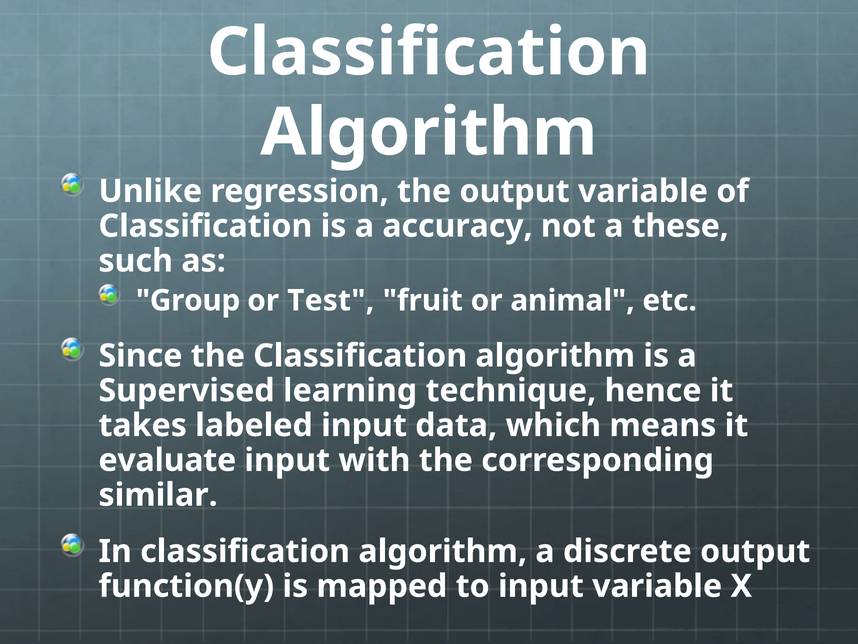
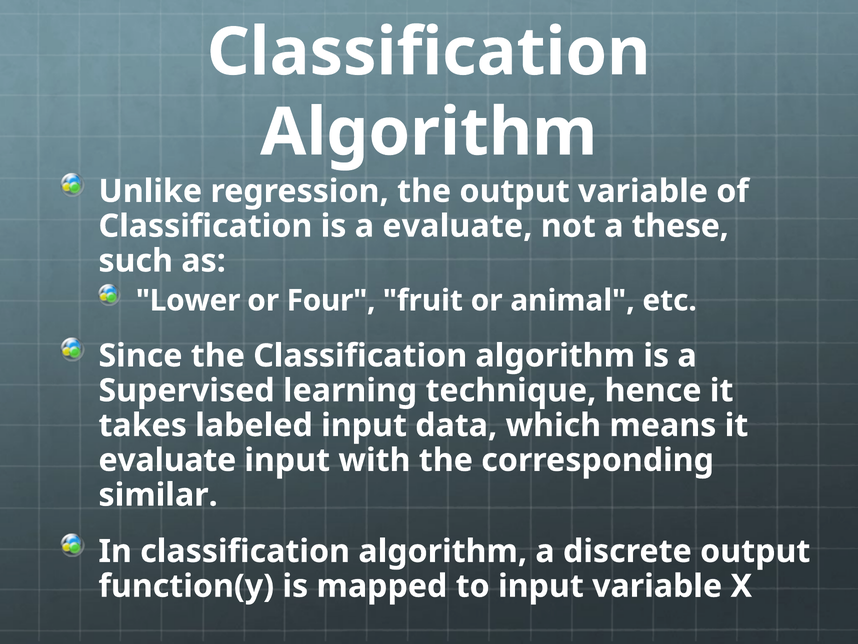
a accuracy: accuracy -> evaluate
Group: Group -> Lower
Test: Test -> Four
